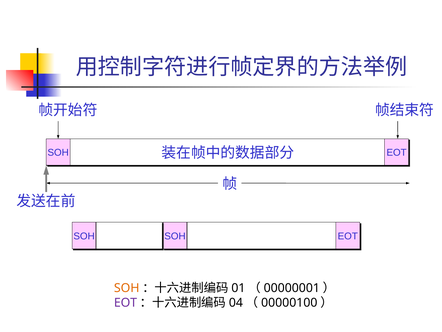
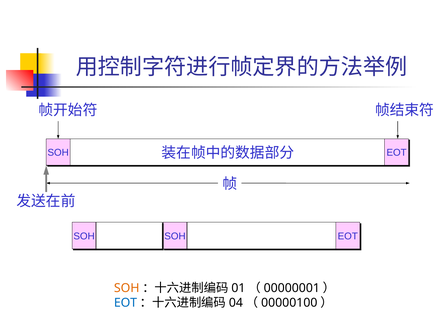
EOT at (125, 302) colour: purple -> blue
